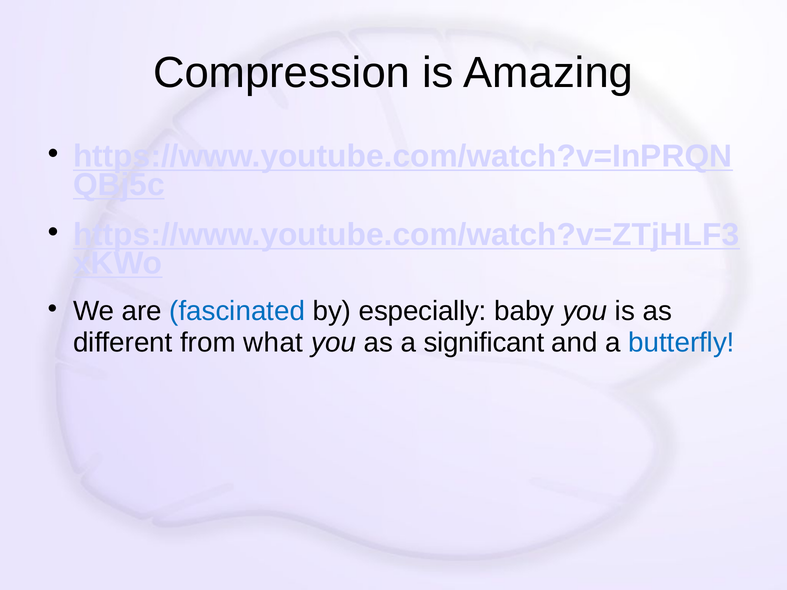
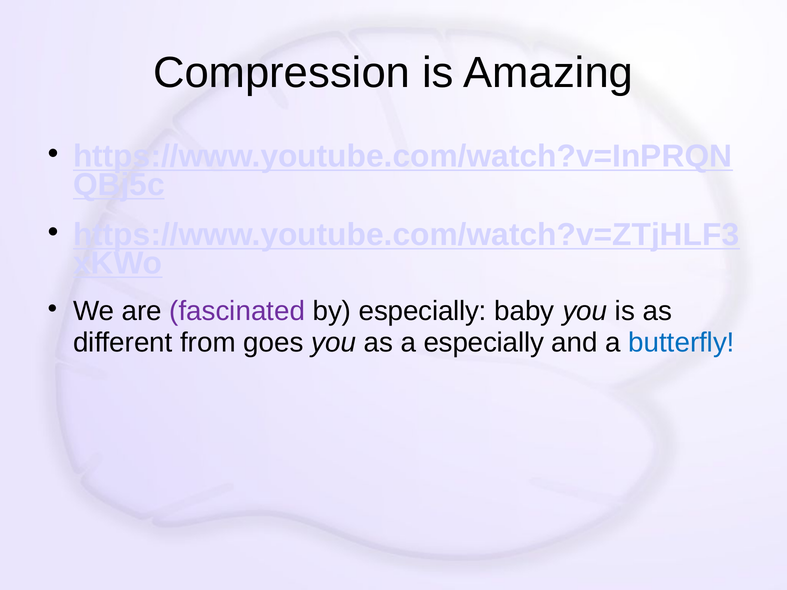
fascinated colour: blue -> purple
what: what -> goes
a significant: significant -> especially
